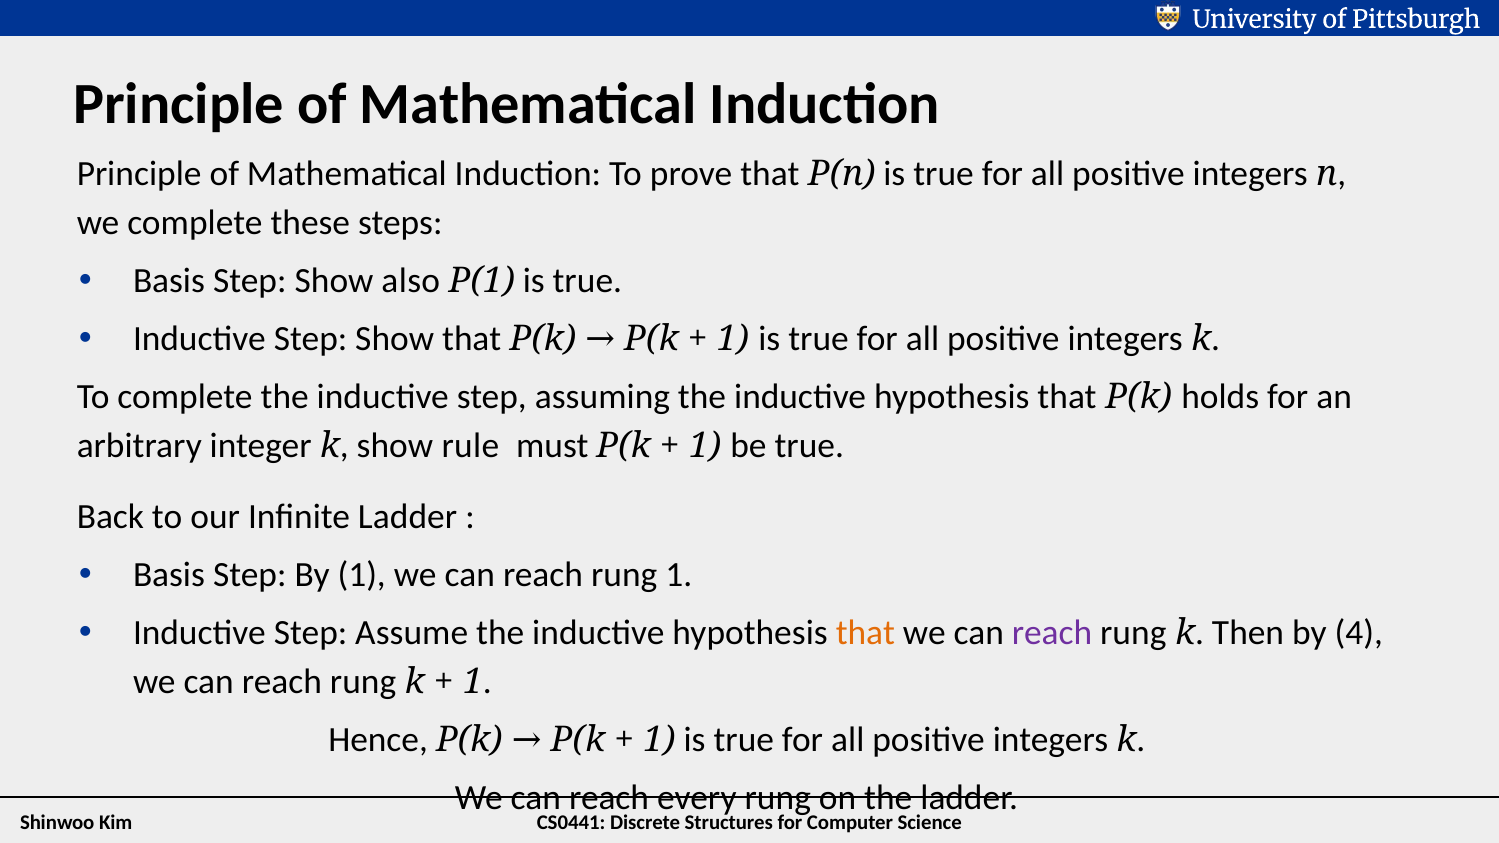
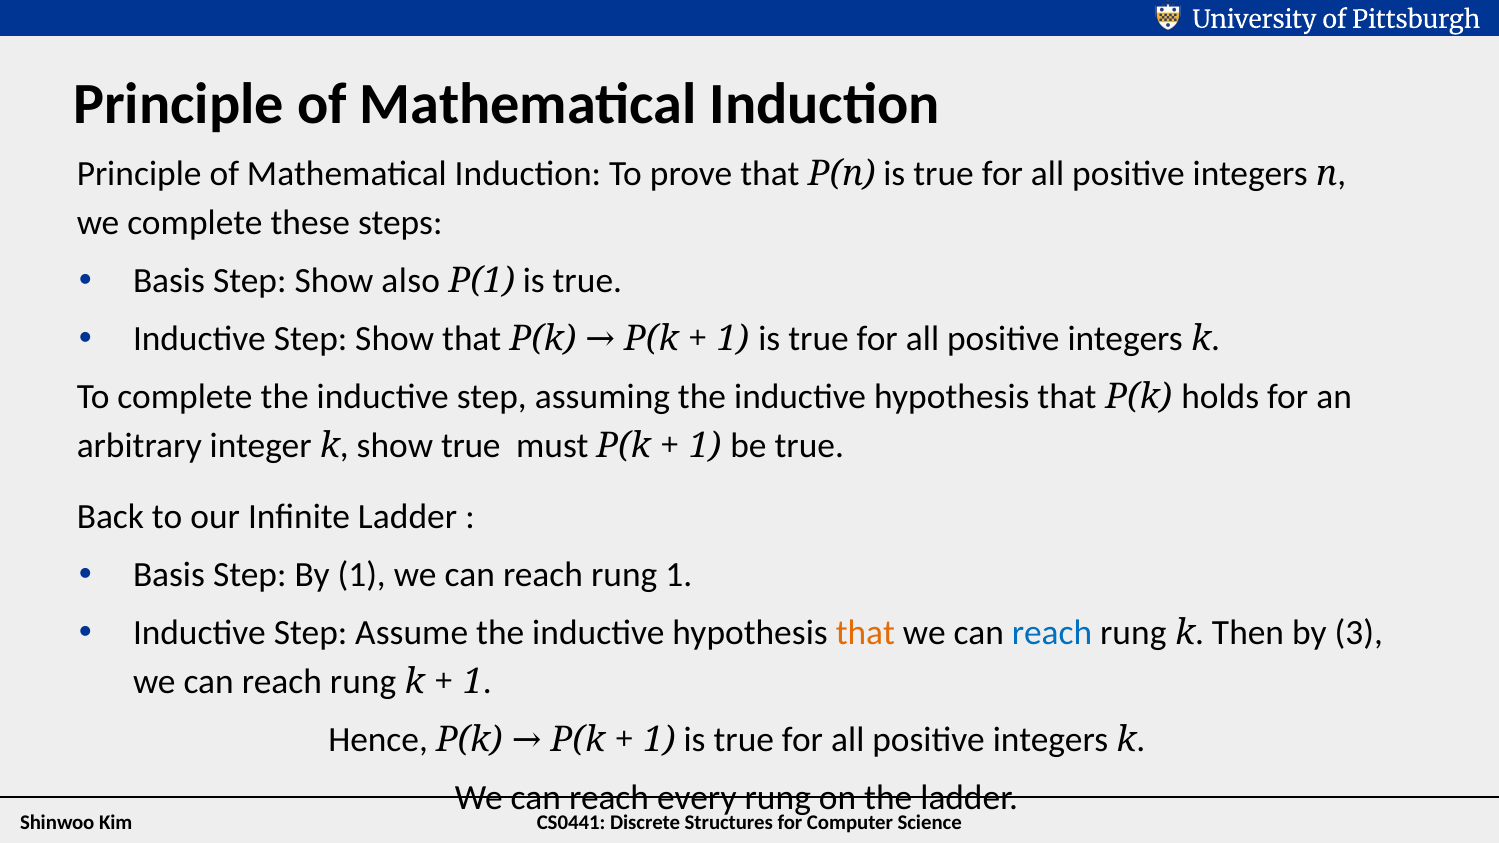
show rule: rule -> true
reach at (1052, 633) colour: purple -> blue
4: 4 -> 3
